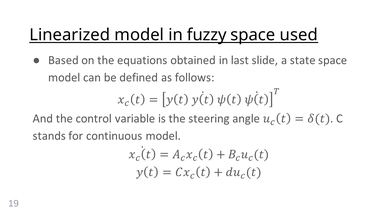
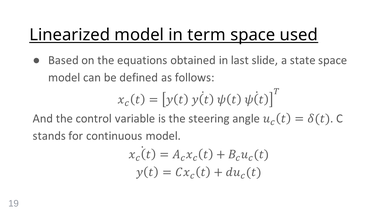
fuzzy: fuzzy -> term
